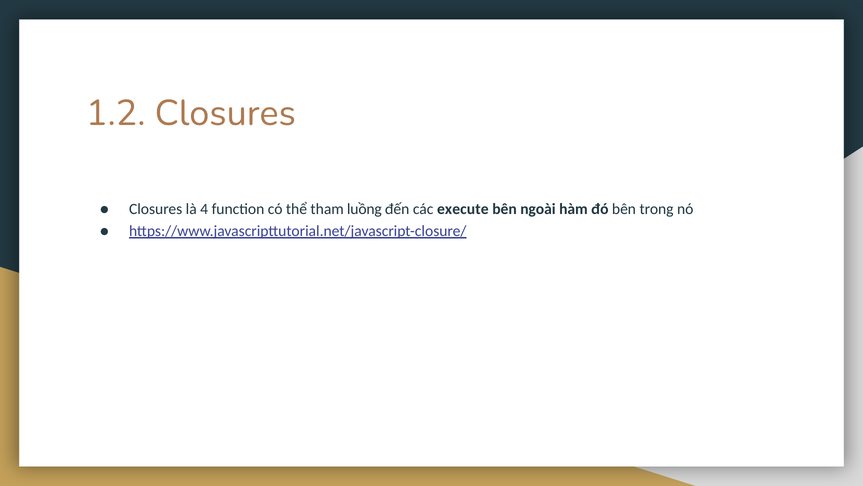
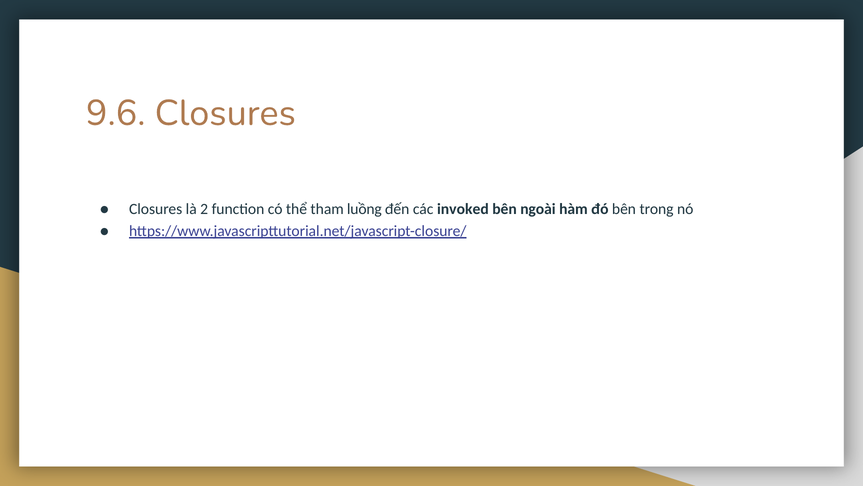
1.2: 1.2 -> 9.6
4: 4 -> 2
execute: execute -> invoked
